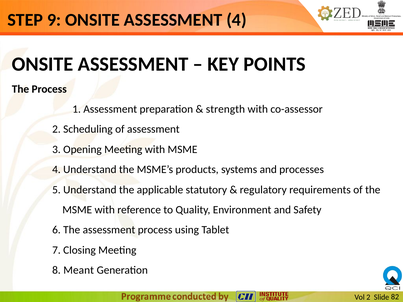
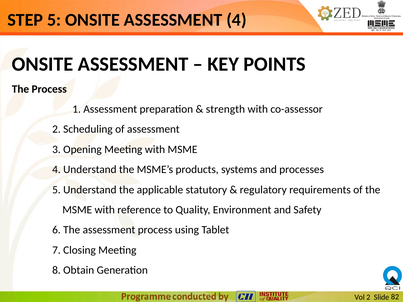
STEP 9: 9 -> 5
Meant: Meant -> Obtain
